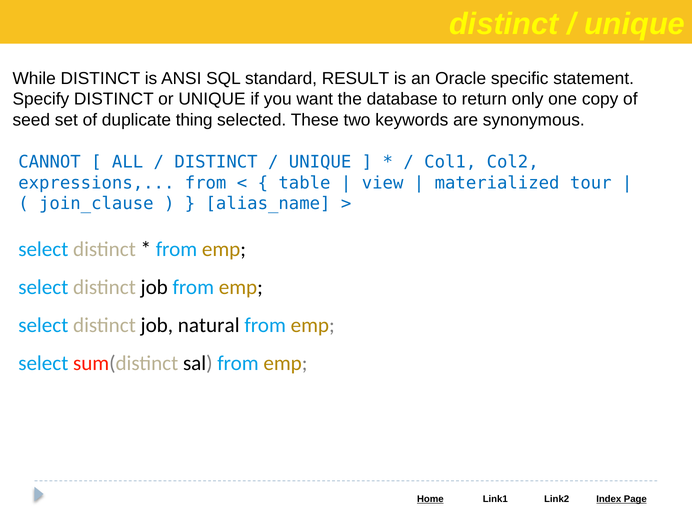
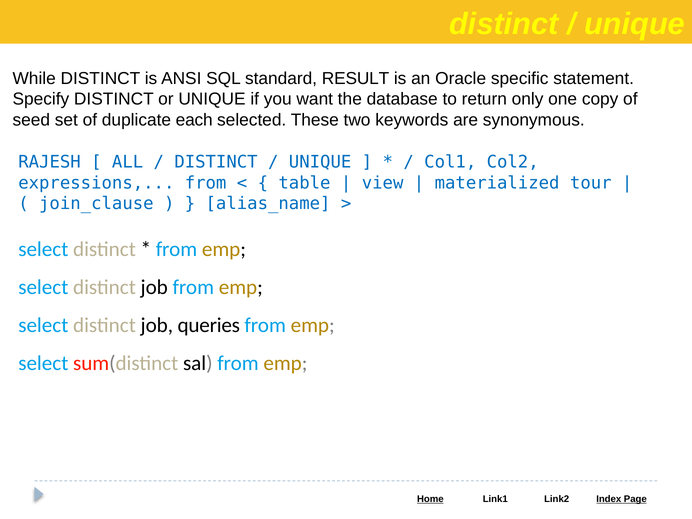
thing: thing -> each
CANNOT: CANNOT -> RAJESH
natural: natural -> queries
